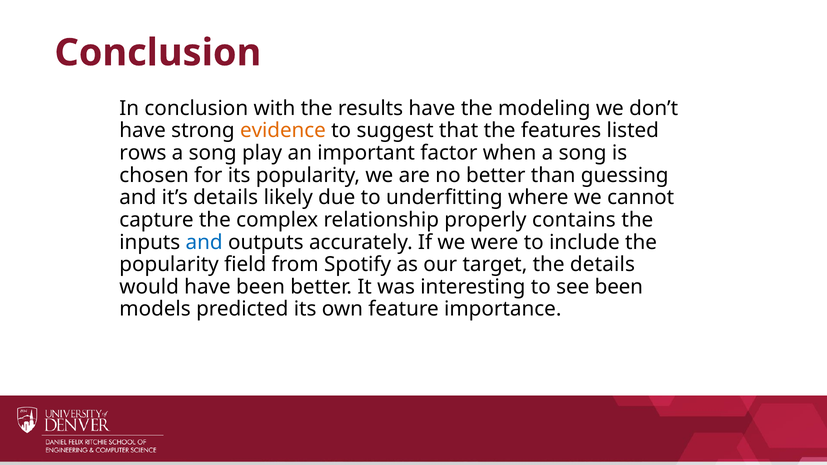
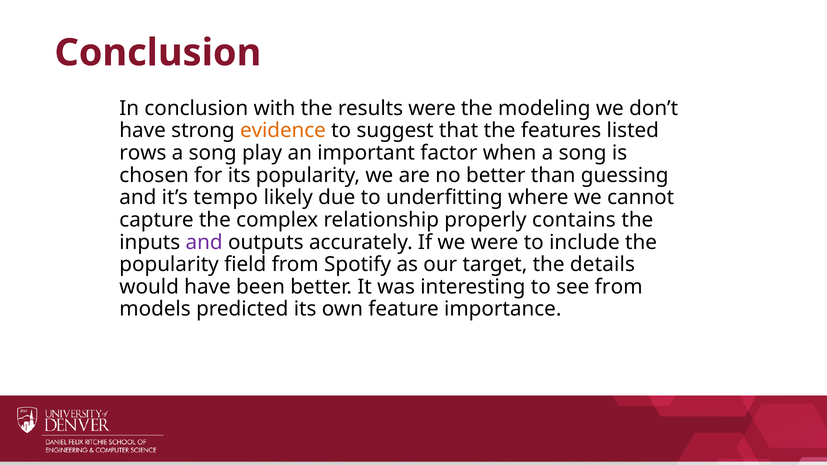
results have: have -> were
it’s details: details -> tempo
and at (204, 242) colour: blue -> purple
see been: been -> from
